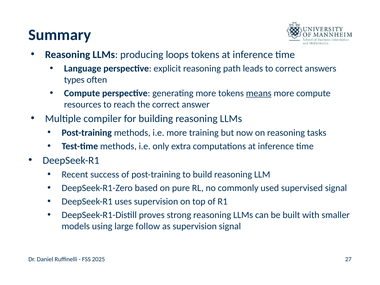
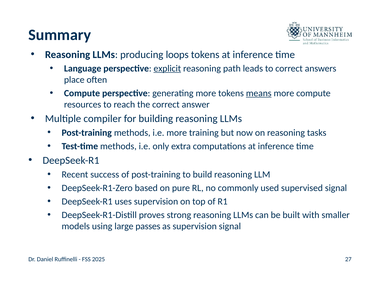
explicit underline: none -> present
types: types -> place
follow: follow -> passes
